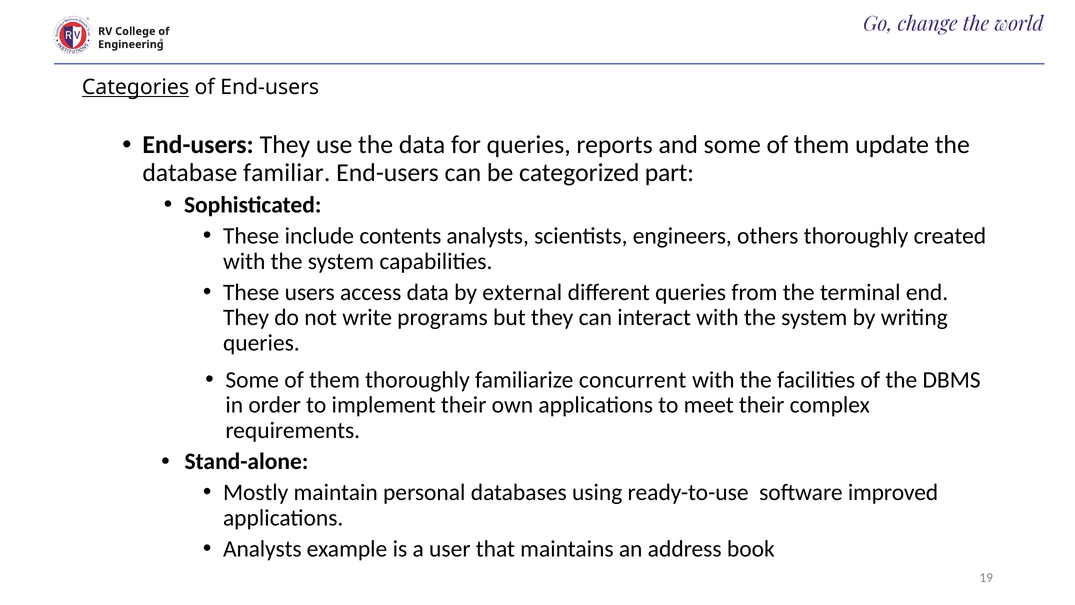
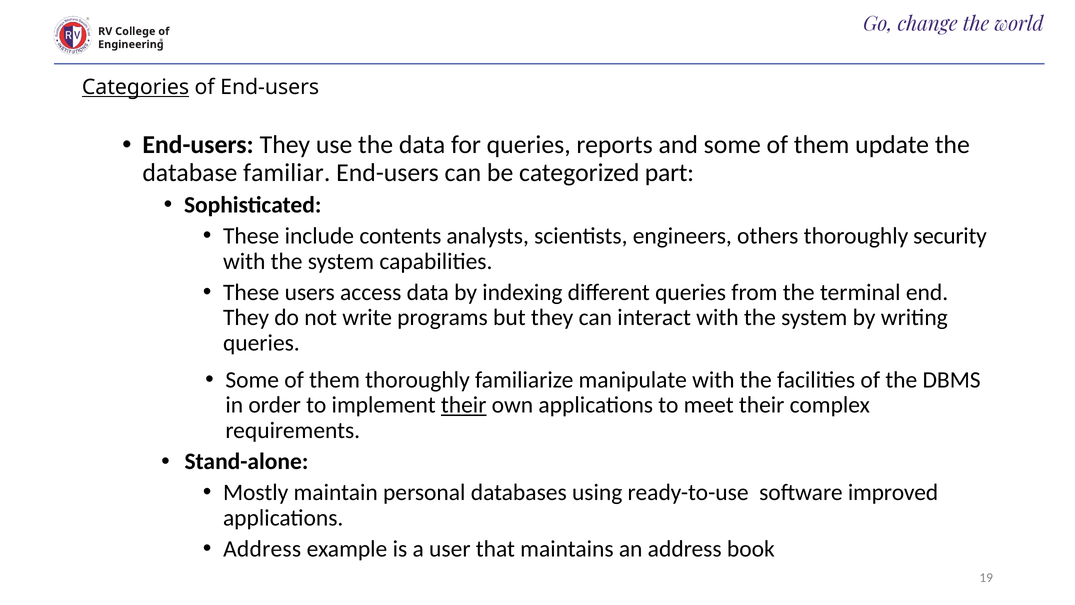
created: created -> security
external: external -> indexing
concurrent: concurrent -> manipulate
their at (464, 405) underline: none -> present
Analysts at (262, 549): Analysts -> Address
